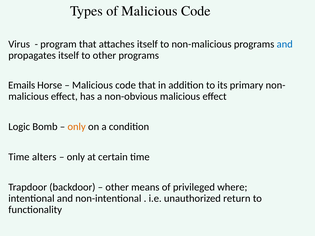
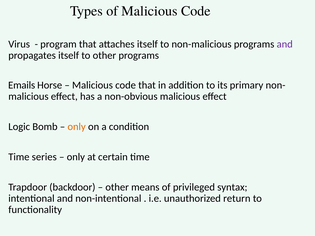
and at (285, 44) colour: blue -> purple
alters: alters -> series
where: where -> syntax
